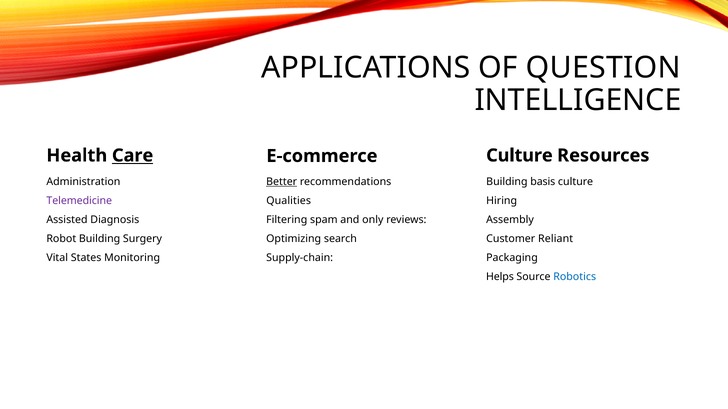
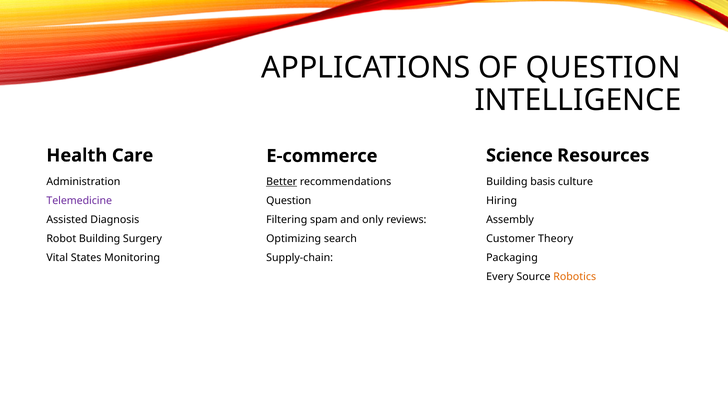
Care underline: present -> none
Culture at (519, 156): Culture -> Science
Qualities at (289, 201): Qualities -> Question
Reliant: Reliant -> Theory
Helps: Helps -> Every
Robotics colour: blue -> orange
